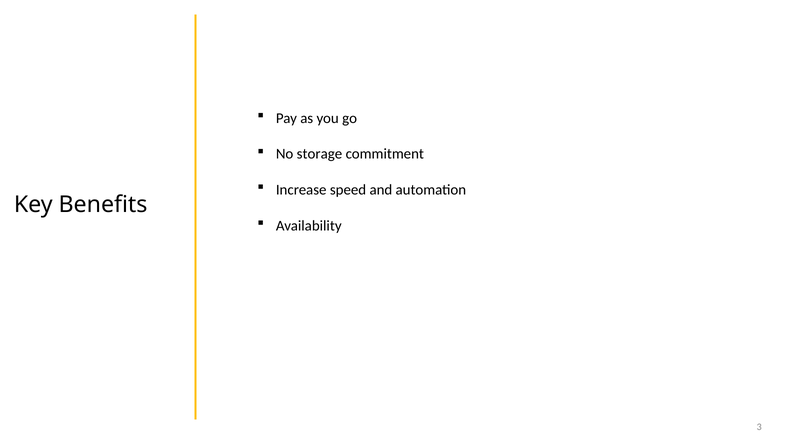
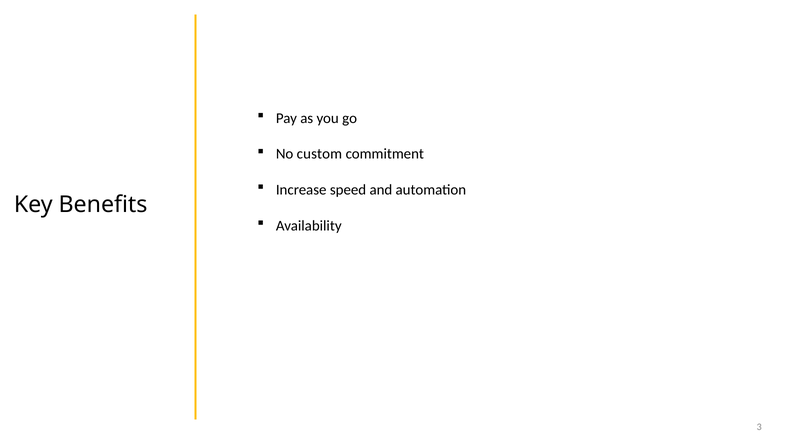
storage: storage -> custom
